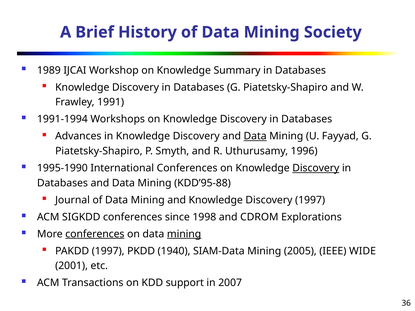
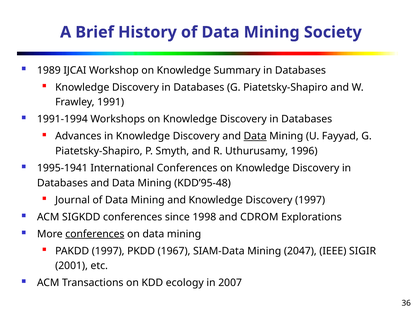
1995-1990: 1995-1990 -> 1995-1941
Discovery at (316, 168) underline: present -> none
KDD’95-88: KDD’95-88 -> KDD’95-48
mining at (184, 234) underline: present -> none
1940: 1940 -> 1967
2005: 2005 -> 2047
WIDE: WIDE -> SIGIR
support: support -> ecology
